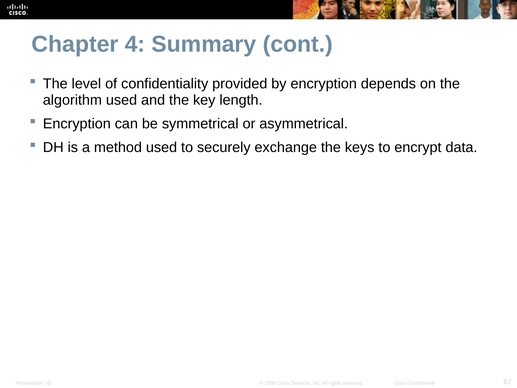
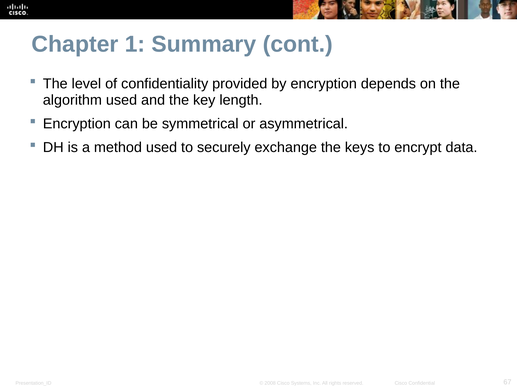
4: 4 -> 1
